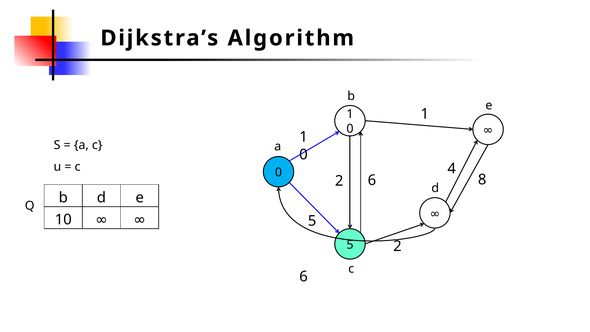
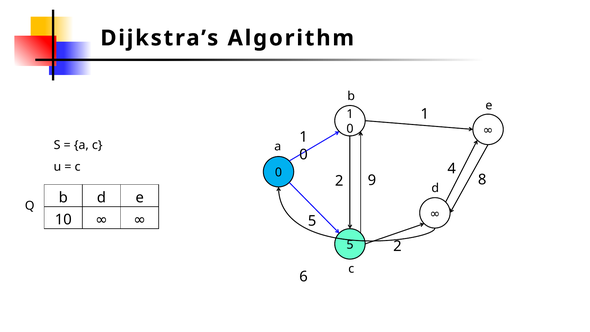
2 6: 6 -> 9
